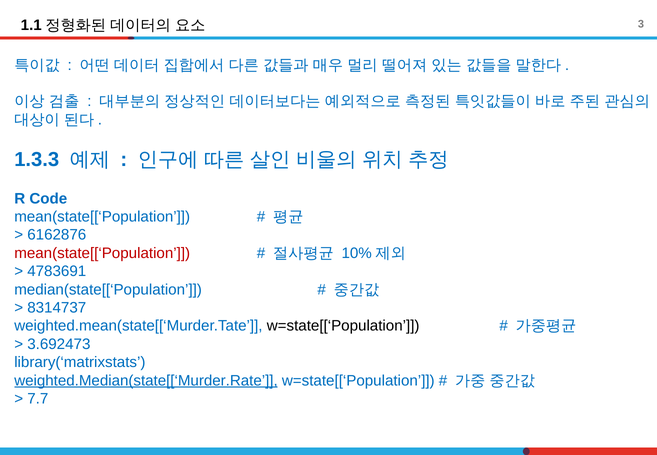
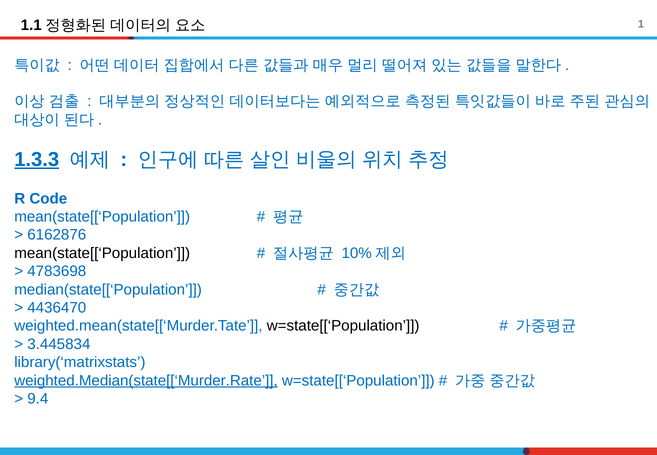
3: 3 -> 1
1.3.3 underline: none -> present
mean(state[[‘Population at (102, 253) colour: red -> black
4783691: 4783691 -> 4783698
8314737: 8314737 -> 4436470
3.692473: 3.692473 -> 3.445834
7.7: 7.7 -> 9.4
